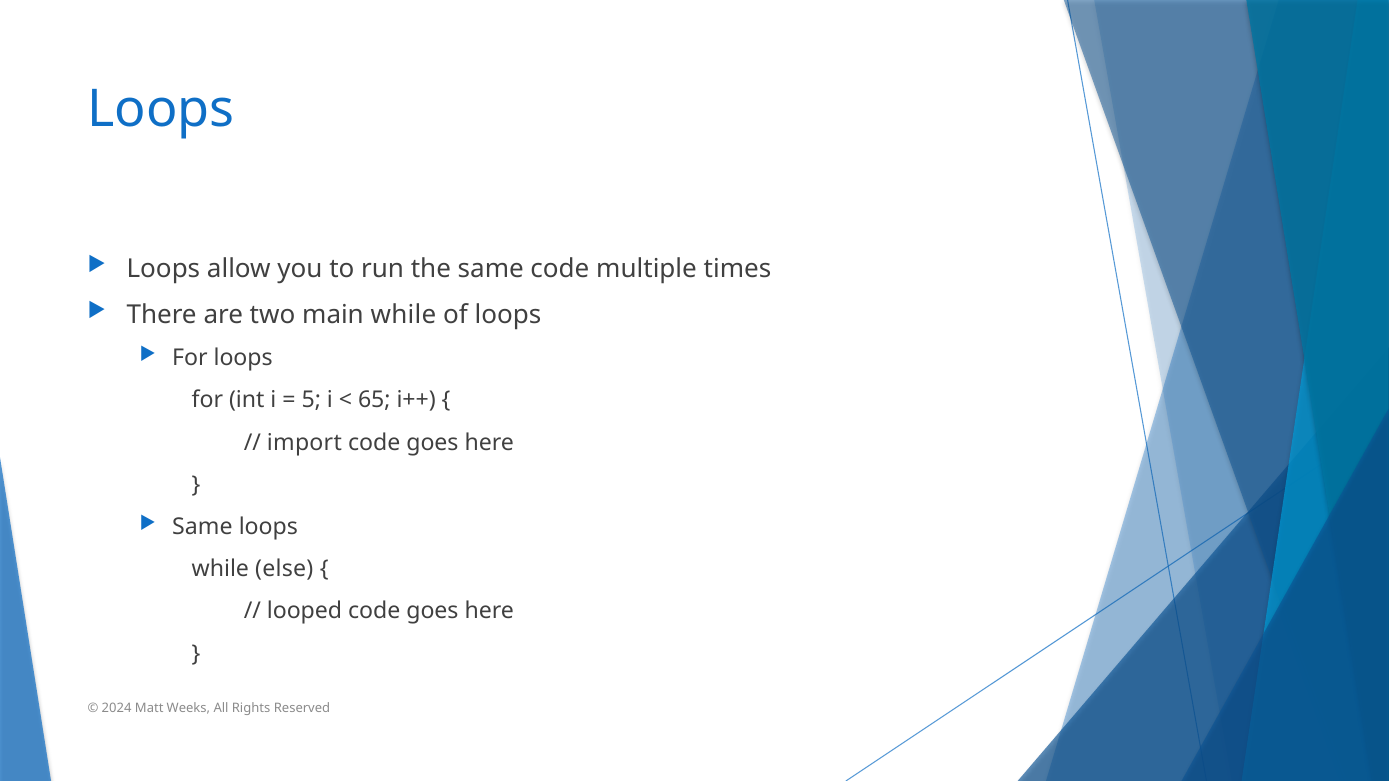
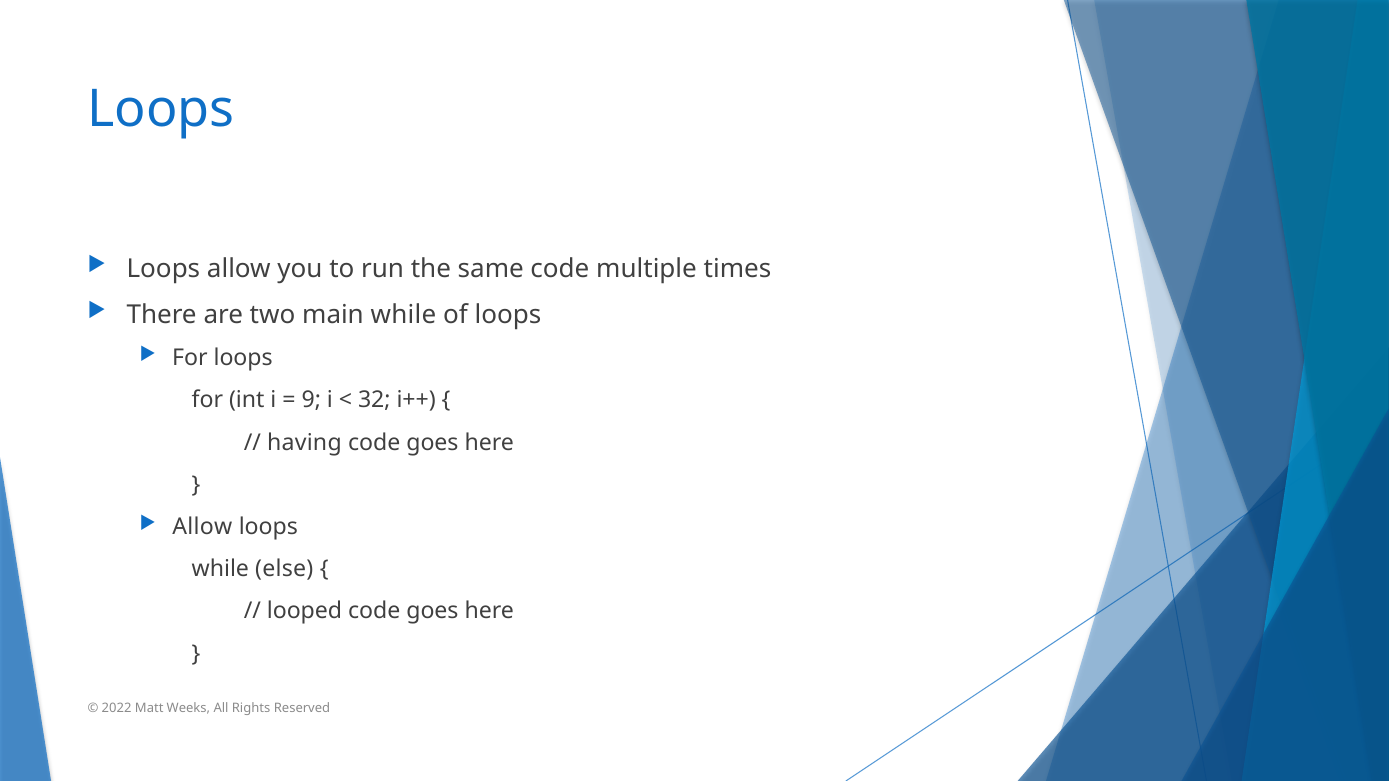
5: 5 -> 9
65: 65 -> 32
import: import -> having
Same at (202, 527): Same -> Allow
2024: 2024 -> 2022
